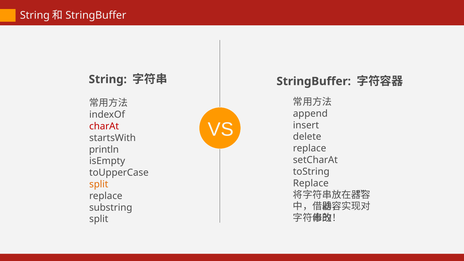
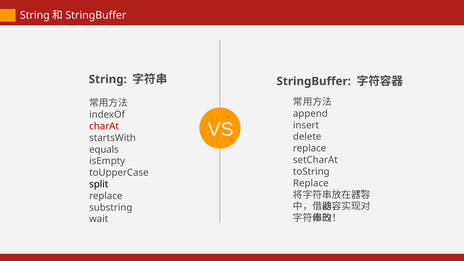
println: println -> equals
split at (99, 184) colour: orange -> black
split at (99, 219): split -> wait
